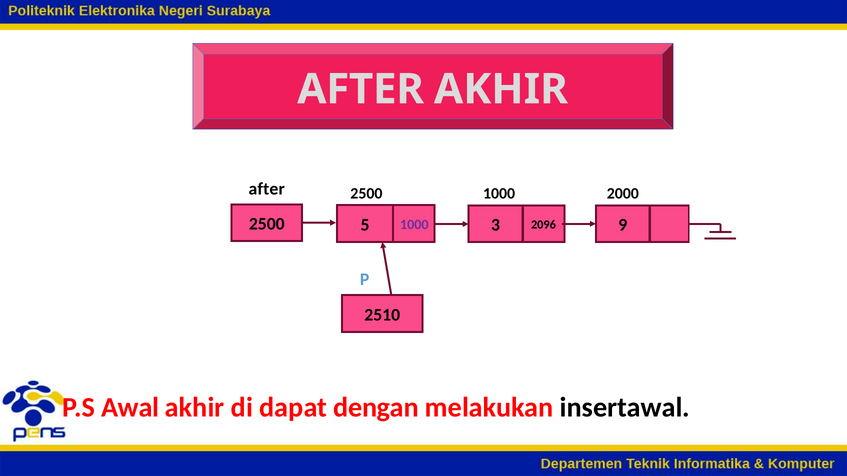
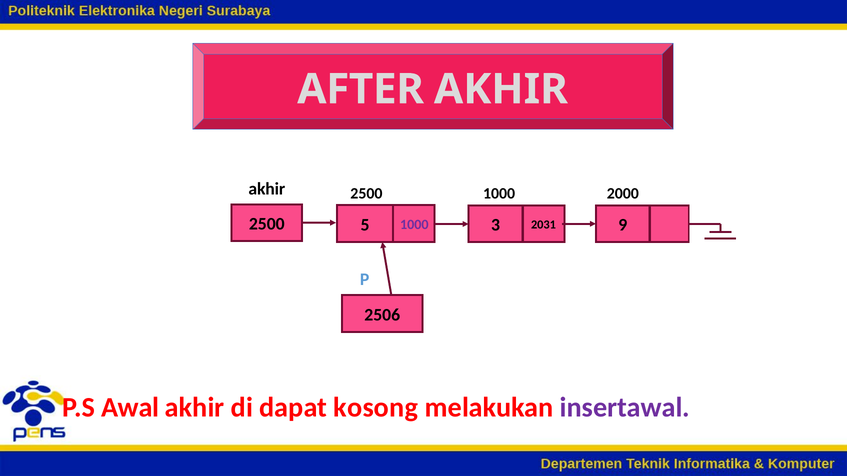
after at (267, 189): after -> akhir
2096: 2096 -> 2031
2510: 2510 -> 2506
dengan: dengan -> kosong
insertawal colour: black -> purple
